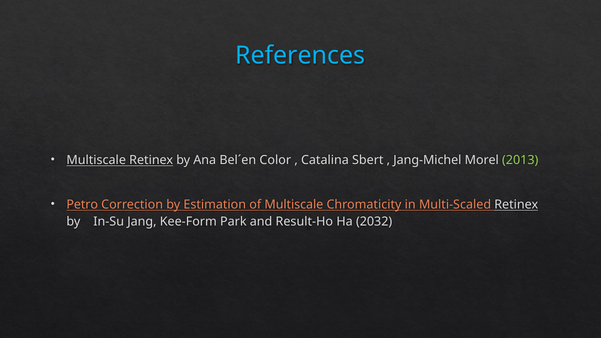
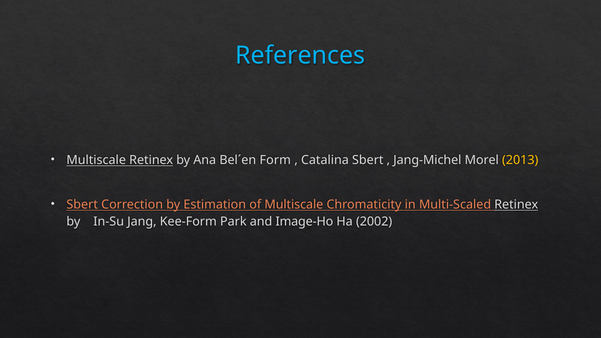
Color: Color -> Form
2013 colour: light green -> yellow
Petro at (82, 205): Petro -> Sbert
Result-Ho: Result-Ho -> Image-Ho
2032: 2032 -> 2002
